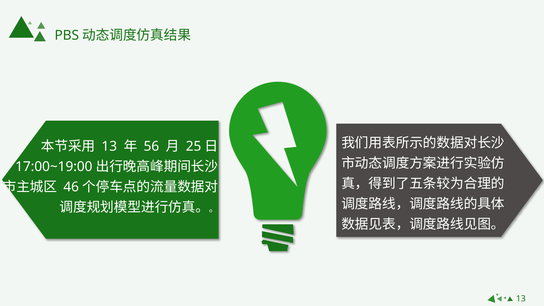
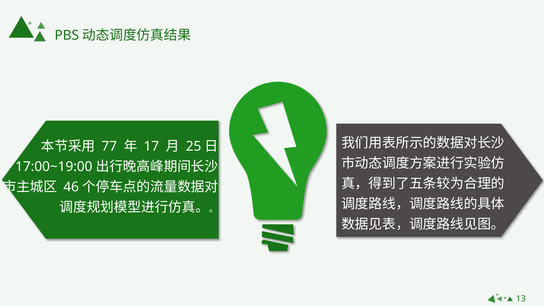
13 at (109, 146): 13 -> 77
56: 56 -> 17
